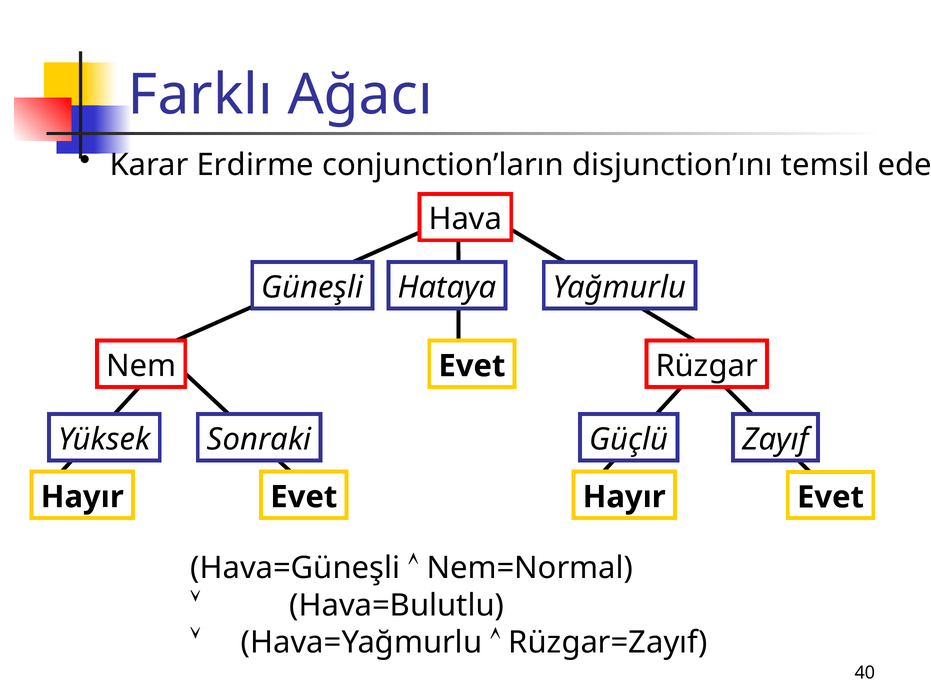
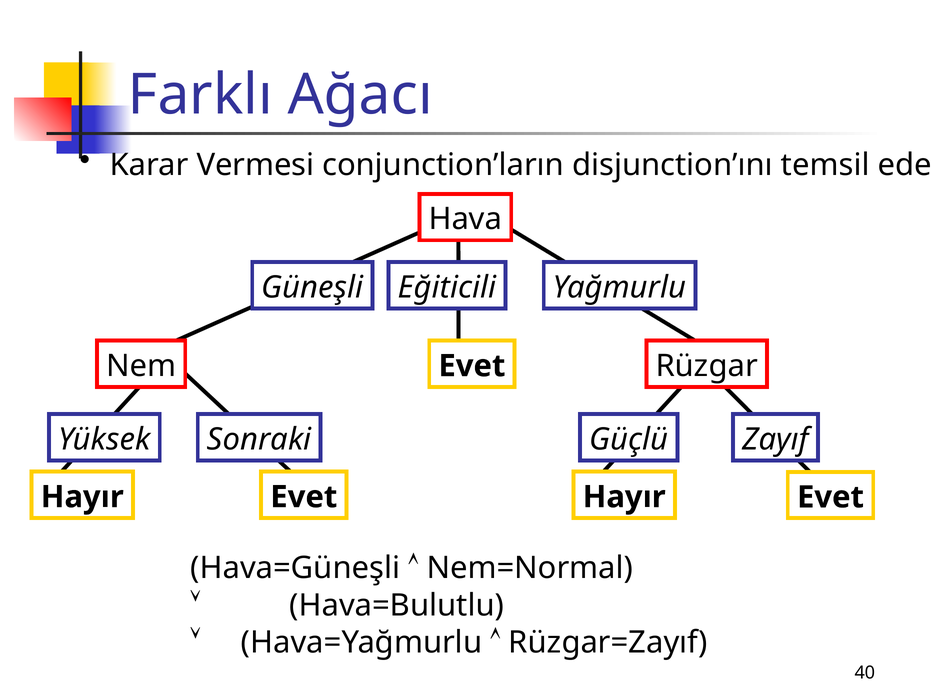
Erdirme: Erdirme -> Vermesi
Hataya: Hataya -> Eğiticili
